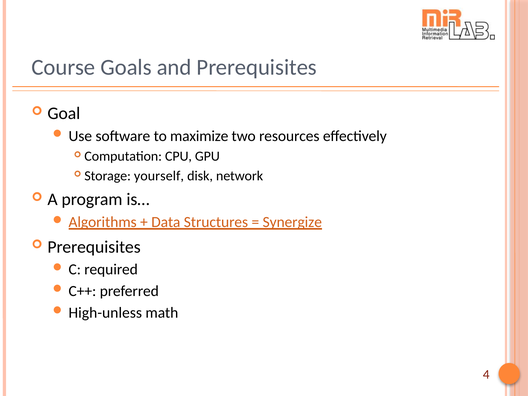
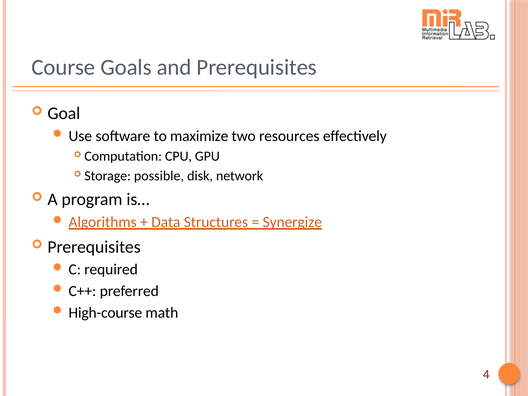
yourself: yourself -> possible
High-unless: High-unless -> High-course
